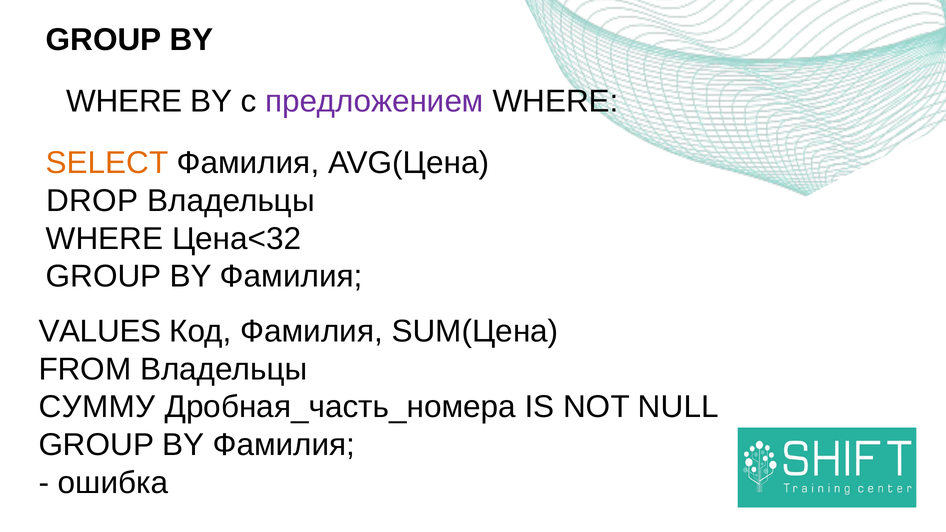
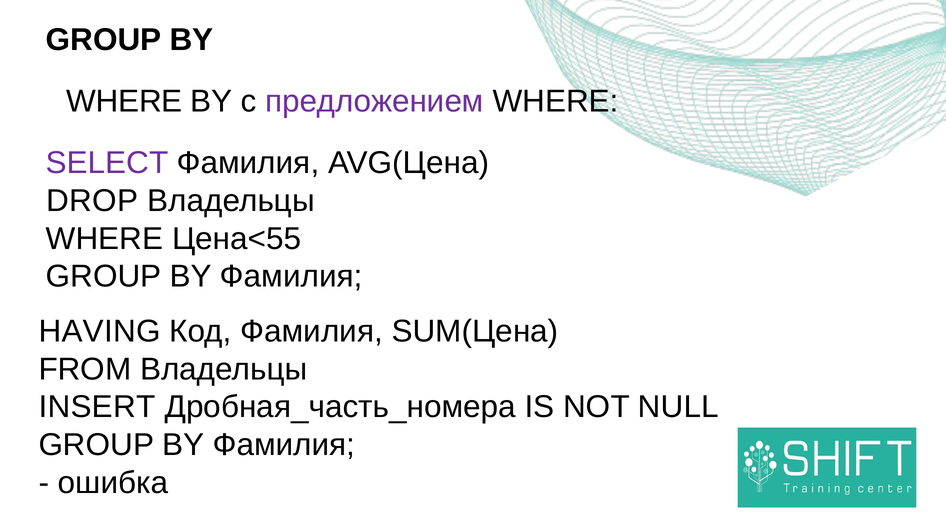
SELECT colour: orange -> purple
Цена<32: Цена<32 -> Цена<55
VALUES: VALUES -> HAVING
СУММУ: СУММУ -> INSERT
